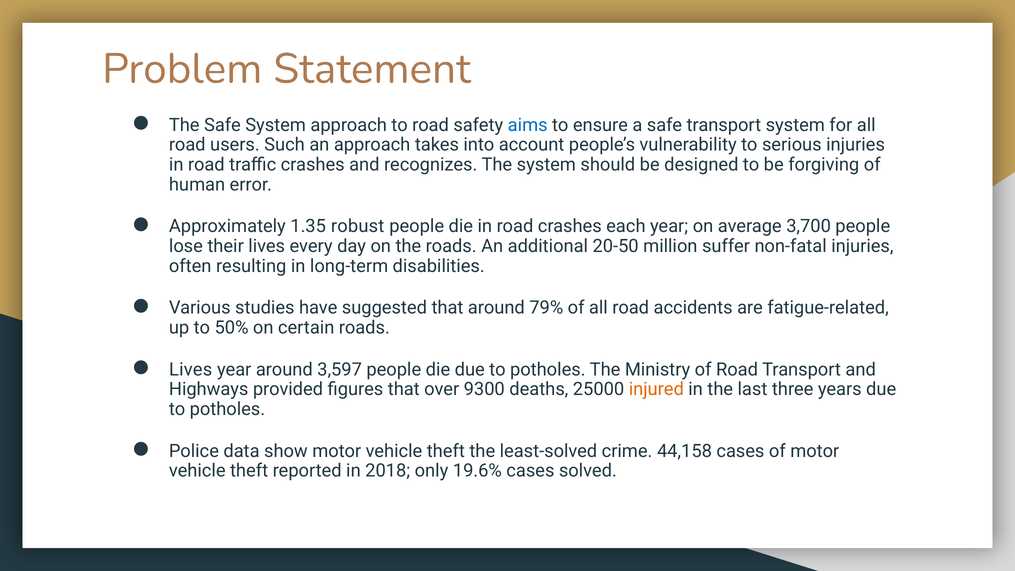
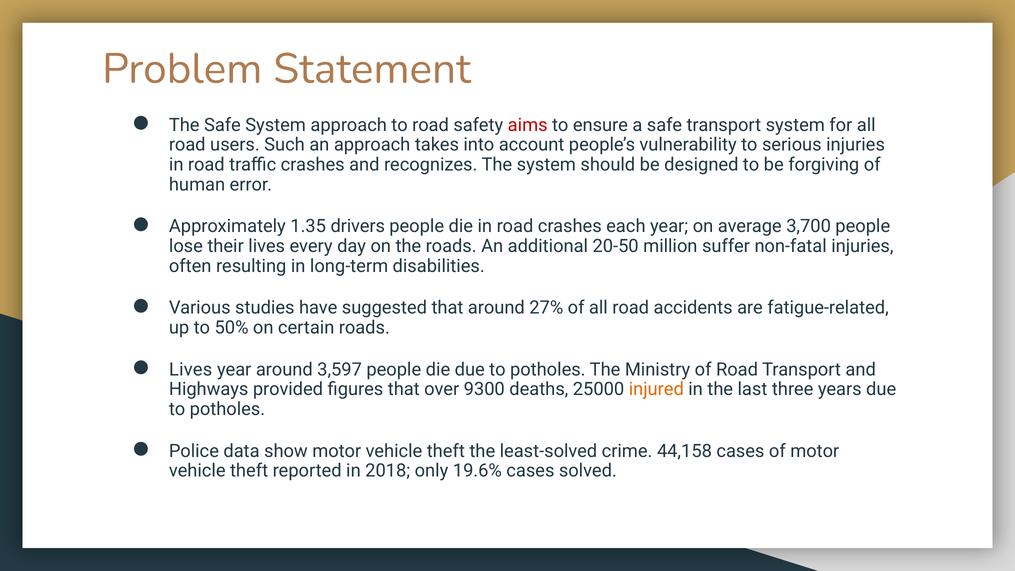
aims colour: blue -> red
robust: robust -> drivers
79%: 79% -> 27%
